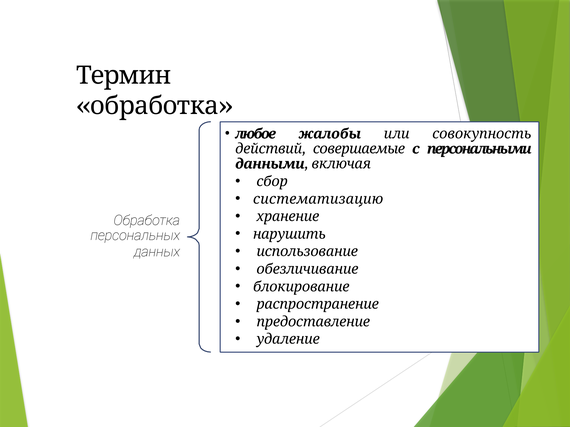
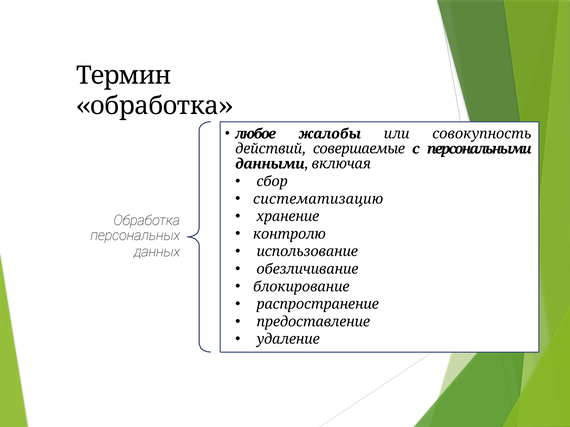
нарушить: нарушить -> контролю
